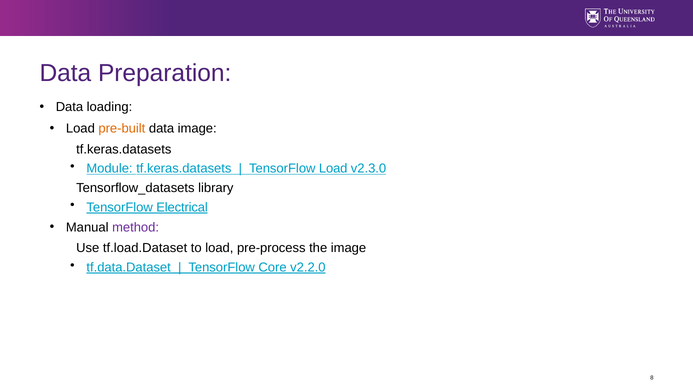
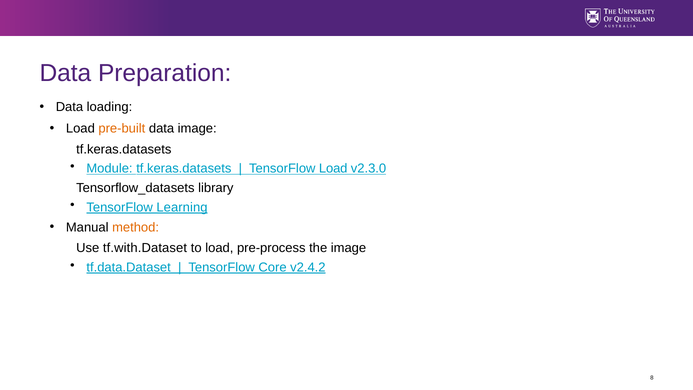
Electrical: Electrical -> Learning
method colour: purple -> orange
tf.load.Dataset: tf.load.Dataset -> tf.with.Dataset
v2.2.0: v2.2.0 -> v2.4.2
